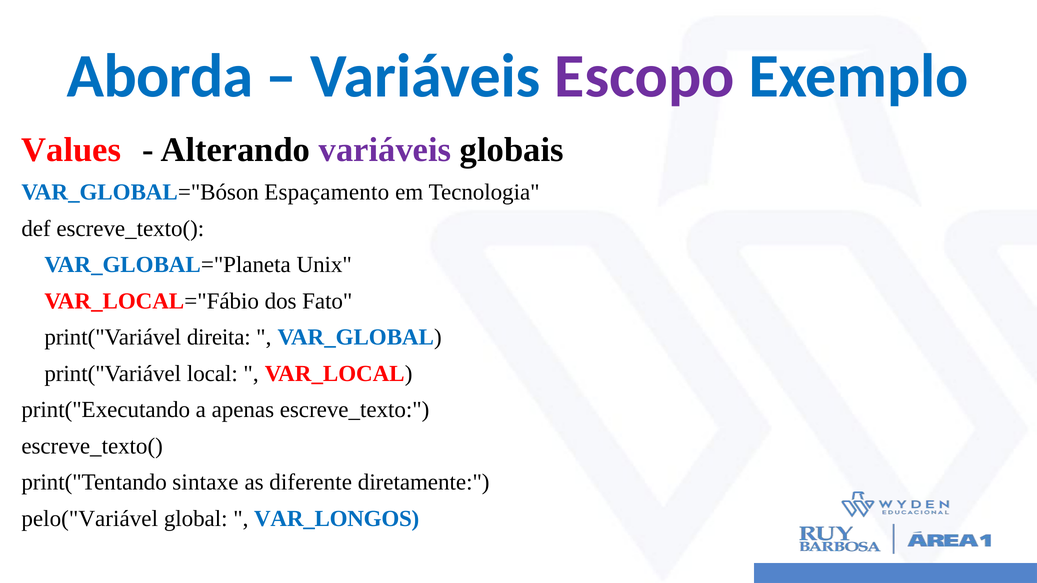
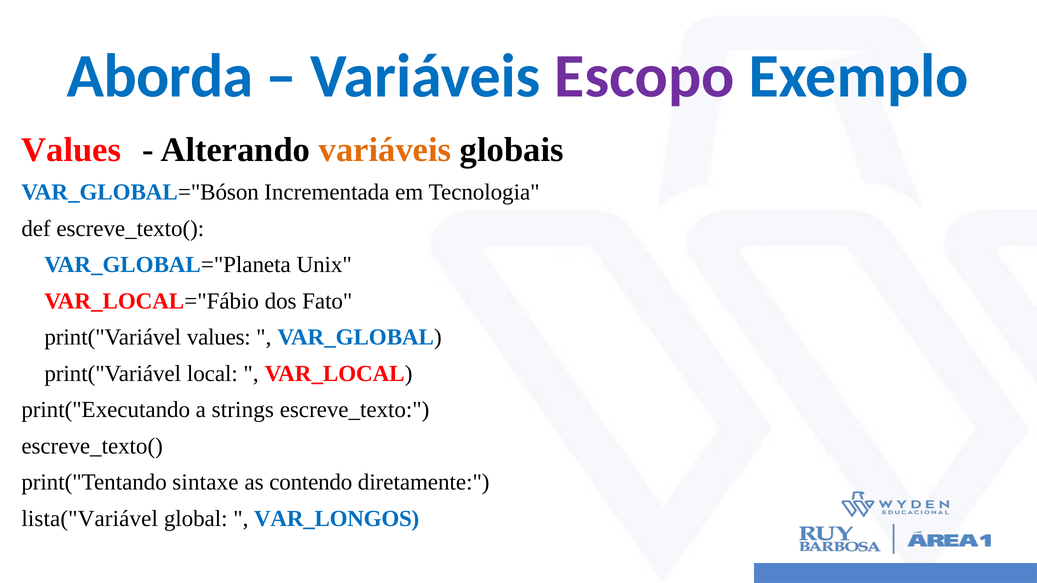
variáveis at (385, 150) colour: purple -> orange
Espaçamento: Espaçamento -> Incrementada
print("Variável direita: direita -> values
apenas: apenas -> strings
diferente: diferente -> contendo
pelo("Variável: pelo("Variável -> lista("Variável
